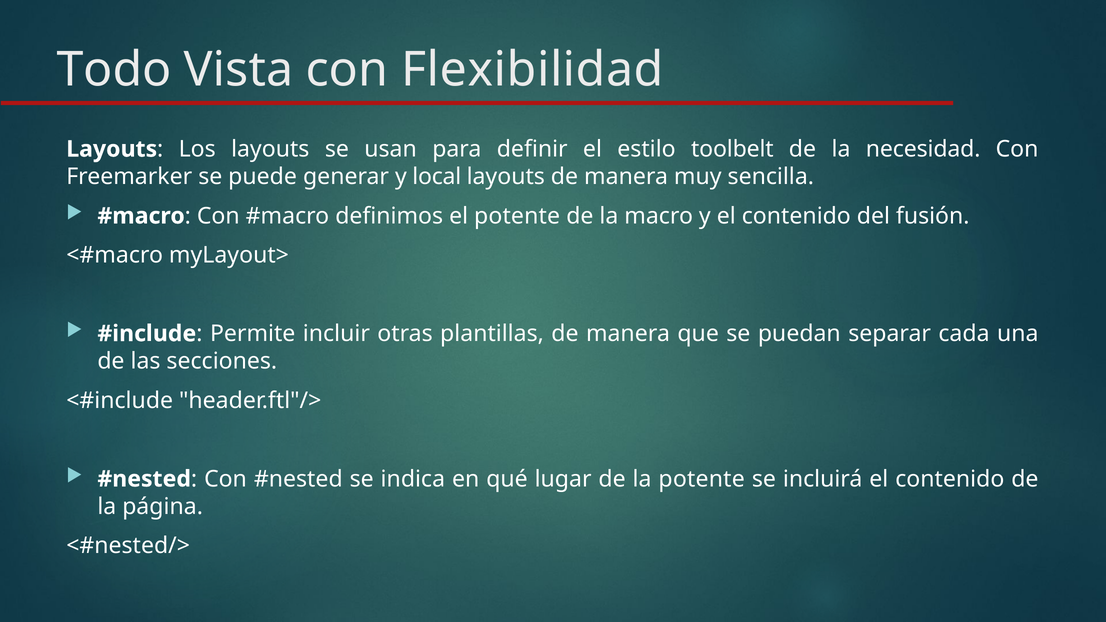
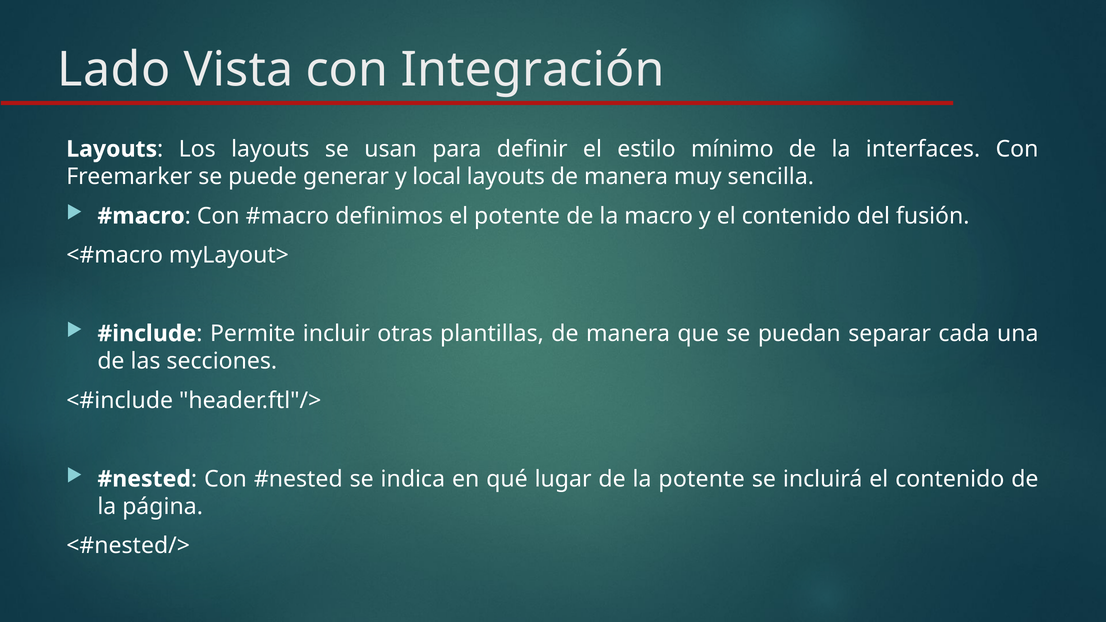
Todo: Todo -> Lado
Flexibilidad: Flexibilidad -> Integración
toolbelt: toolbelt -> mínimo
necesidad: necesidad -> interfaces
